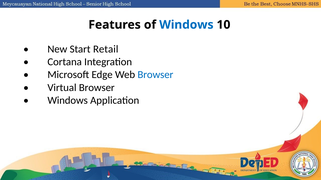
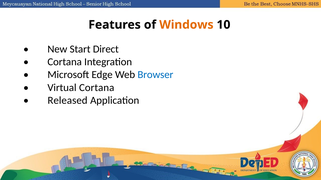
Windows at (186, 25) colour: blue -> orange
Retail: Retail -> Direct
Virtual Browser: Browser -> Cortana
Windows at (68, 101): Windows -> Released
